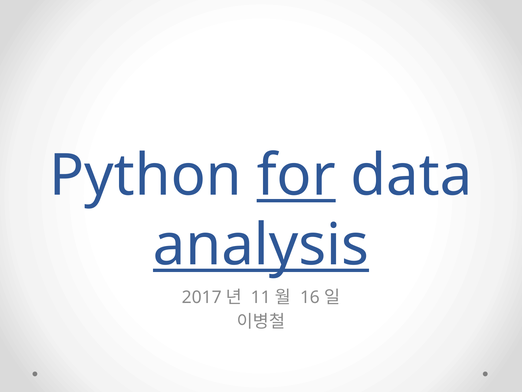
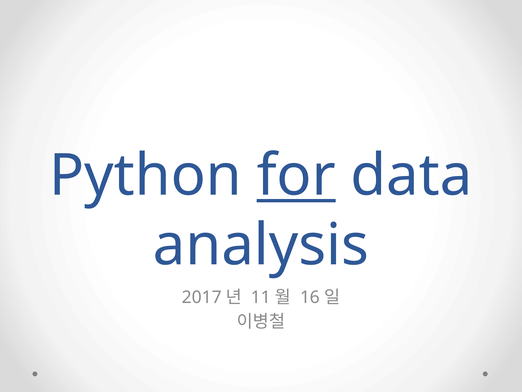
analysis underline: present -> none
